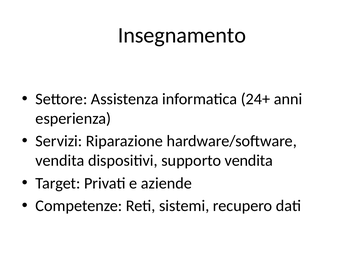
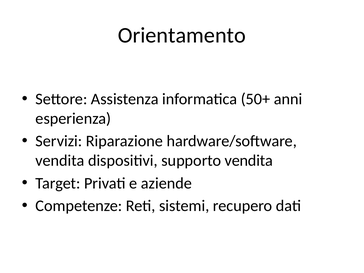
Insegnamento: Insegnamento -> Orientamento
24+: 24+ -> 50+
